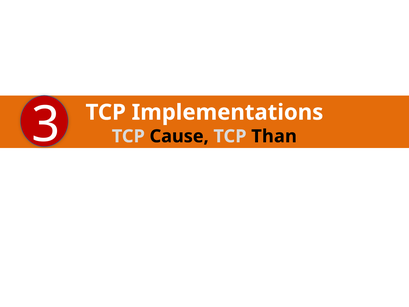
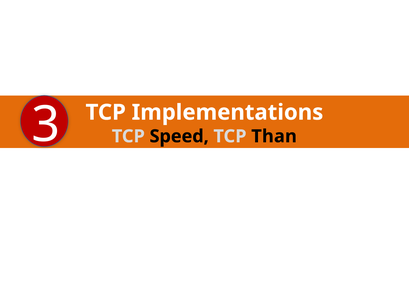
Cause: Cause -> Speed
